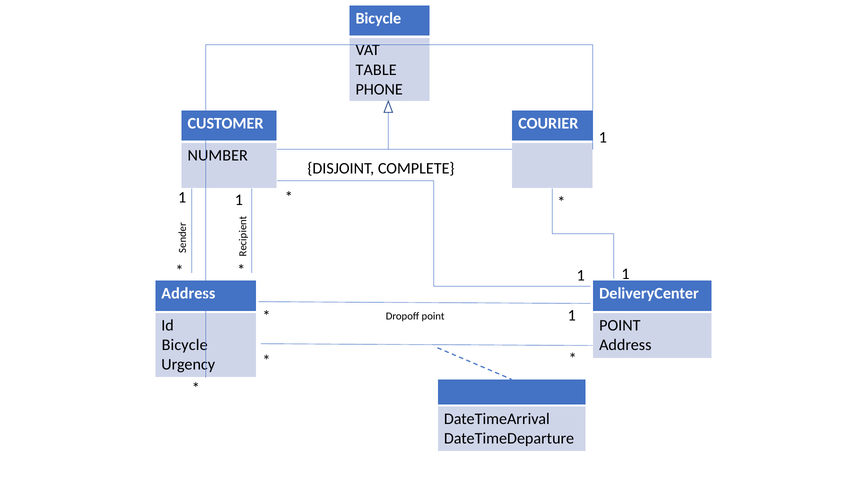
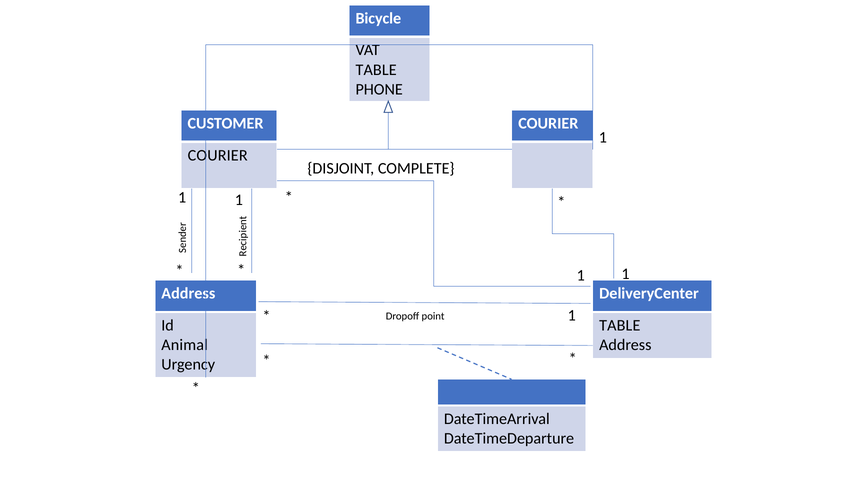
NUMBER at (218, 155): NUMBER -> COURIER
POINT at (620, 325): POINT -> TABLE
Bicycle at (185, 345): Bicycle -> Animal
